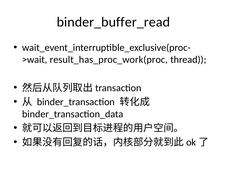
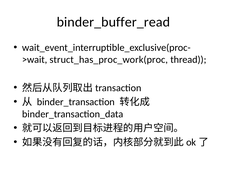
result_has_proc_work(proc: result_has_proc_work(proc -> struct_has_proc_work(proc
